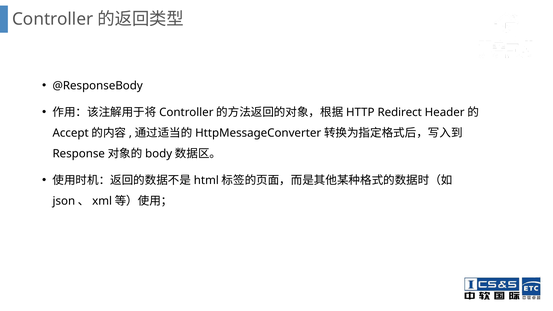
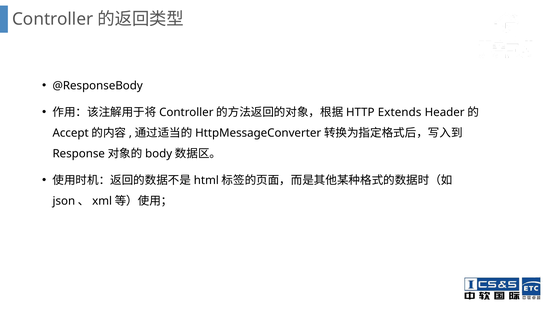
Redirect: Redirect -> Extends
